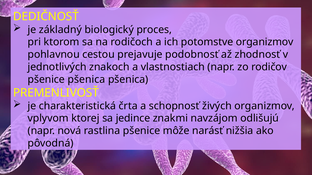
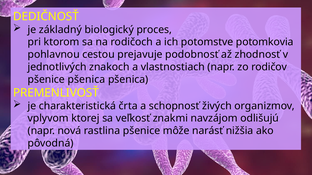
potomstve organizmov: organizmov -> potomkovia
jedince: jedince -> veľkosť
